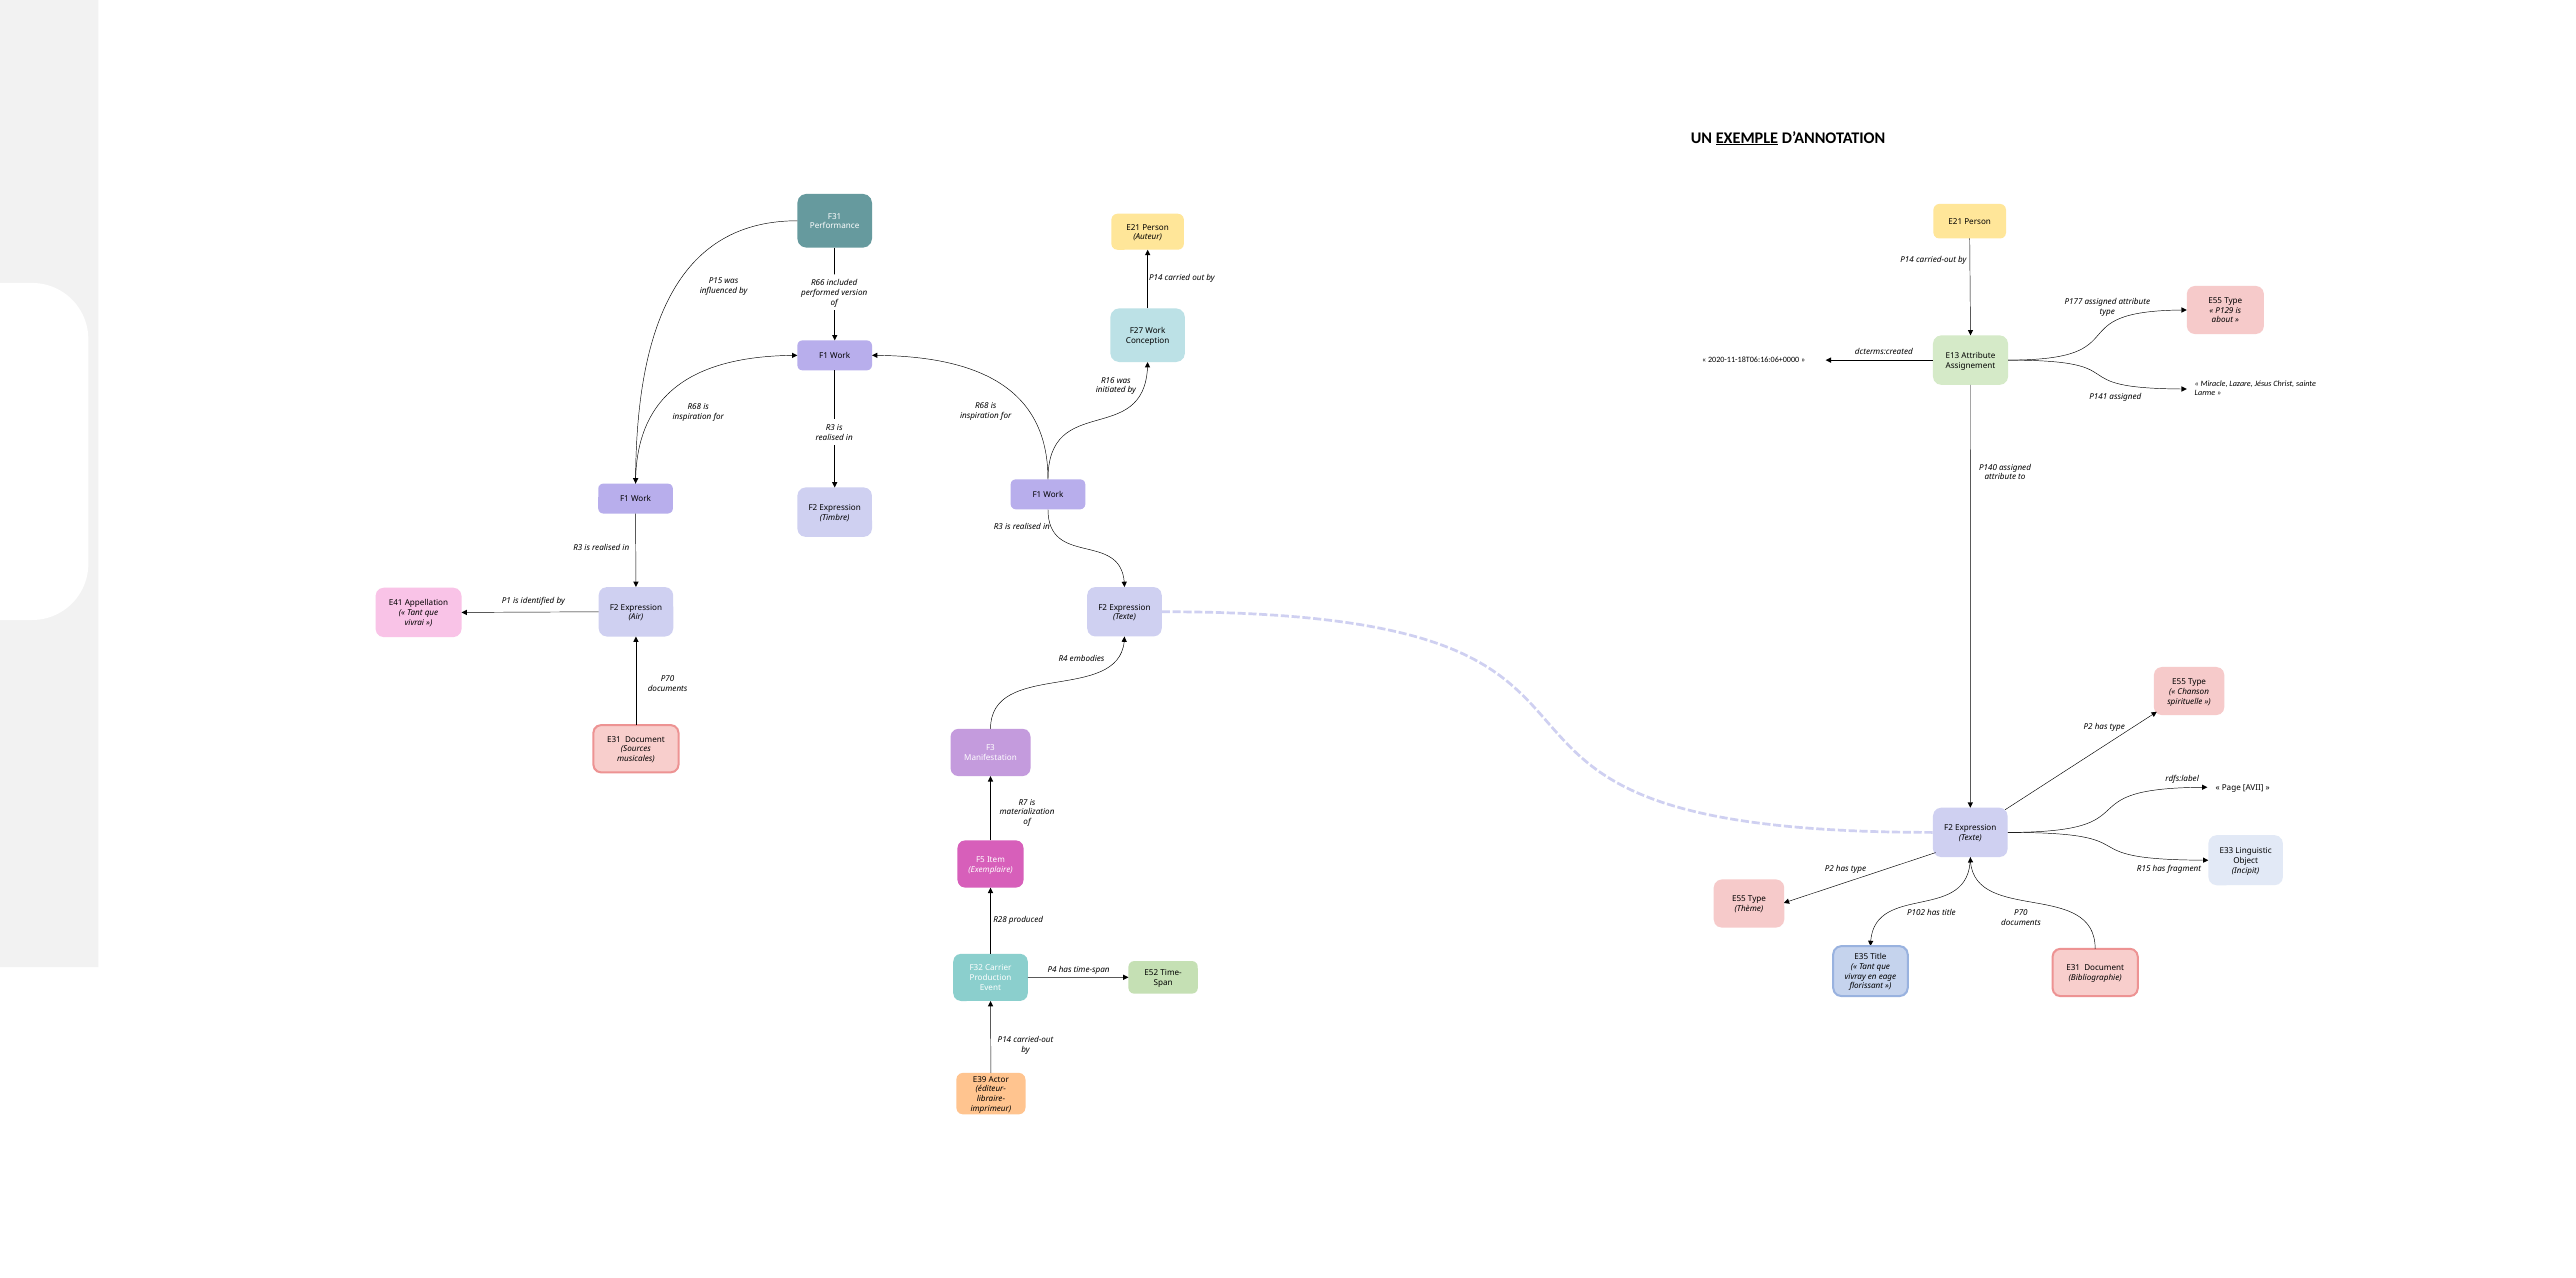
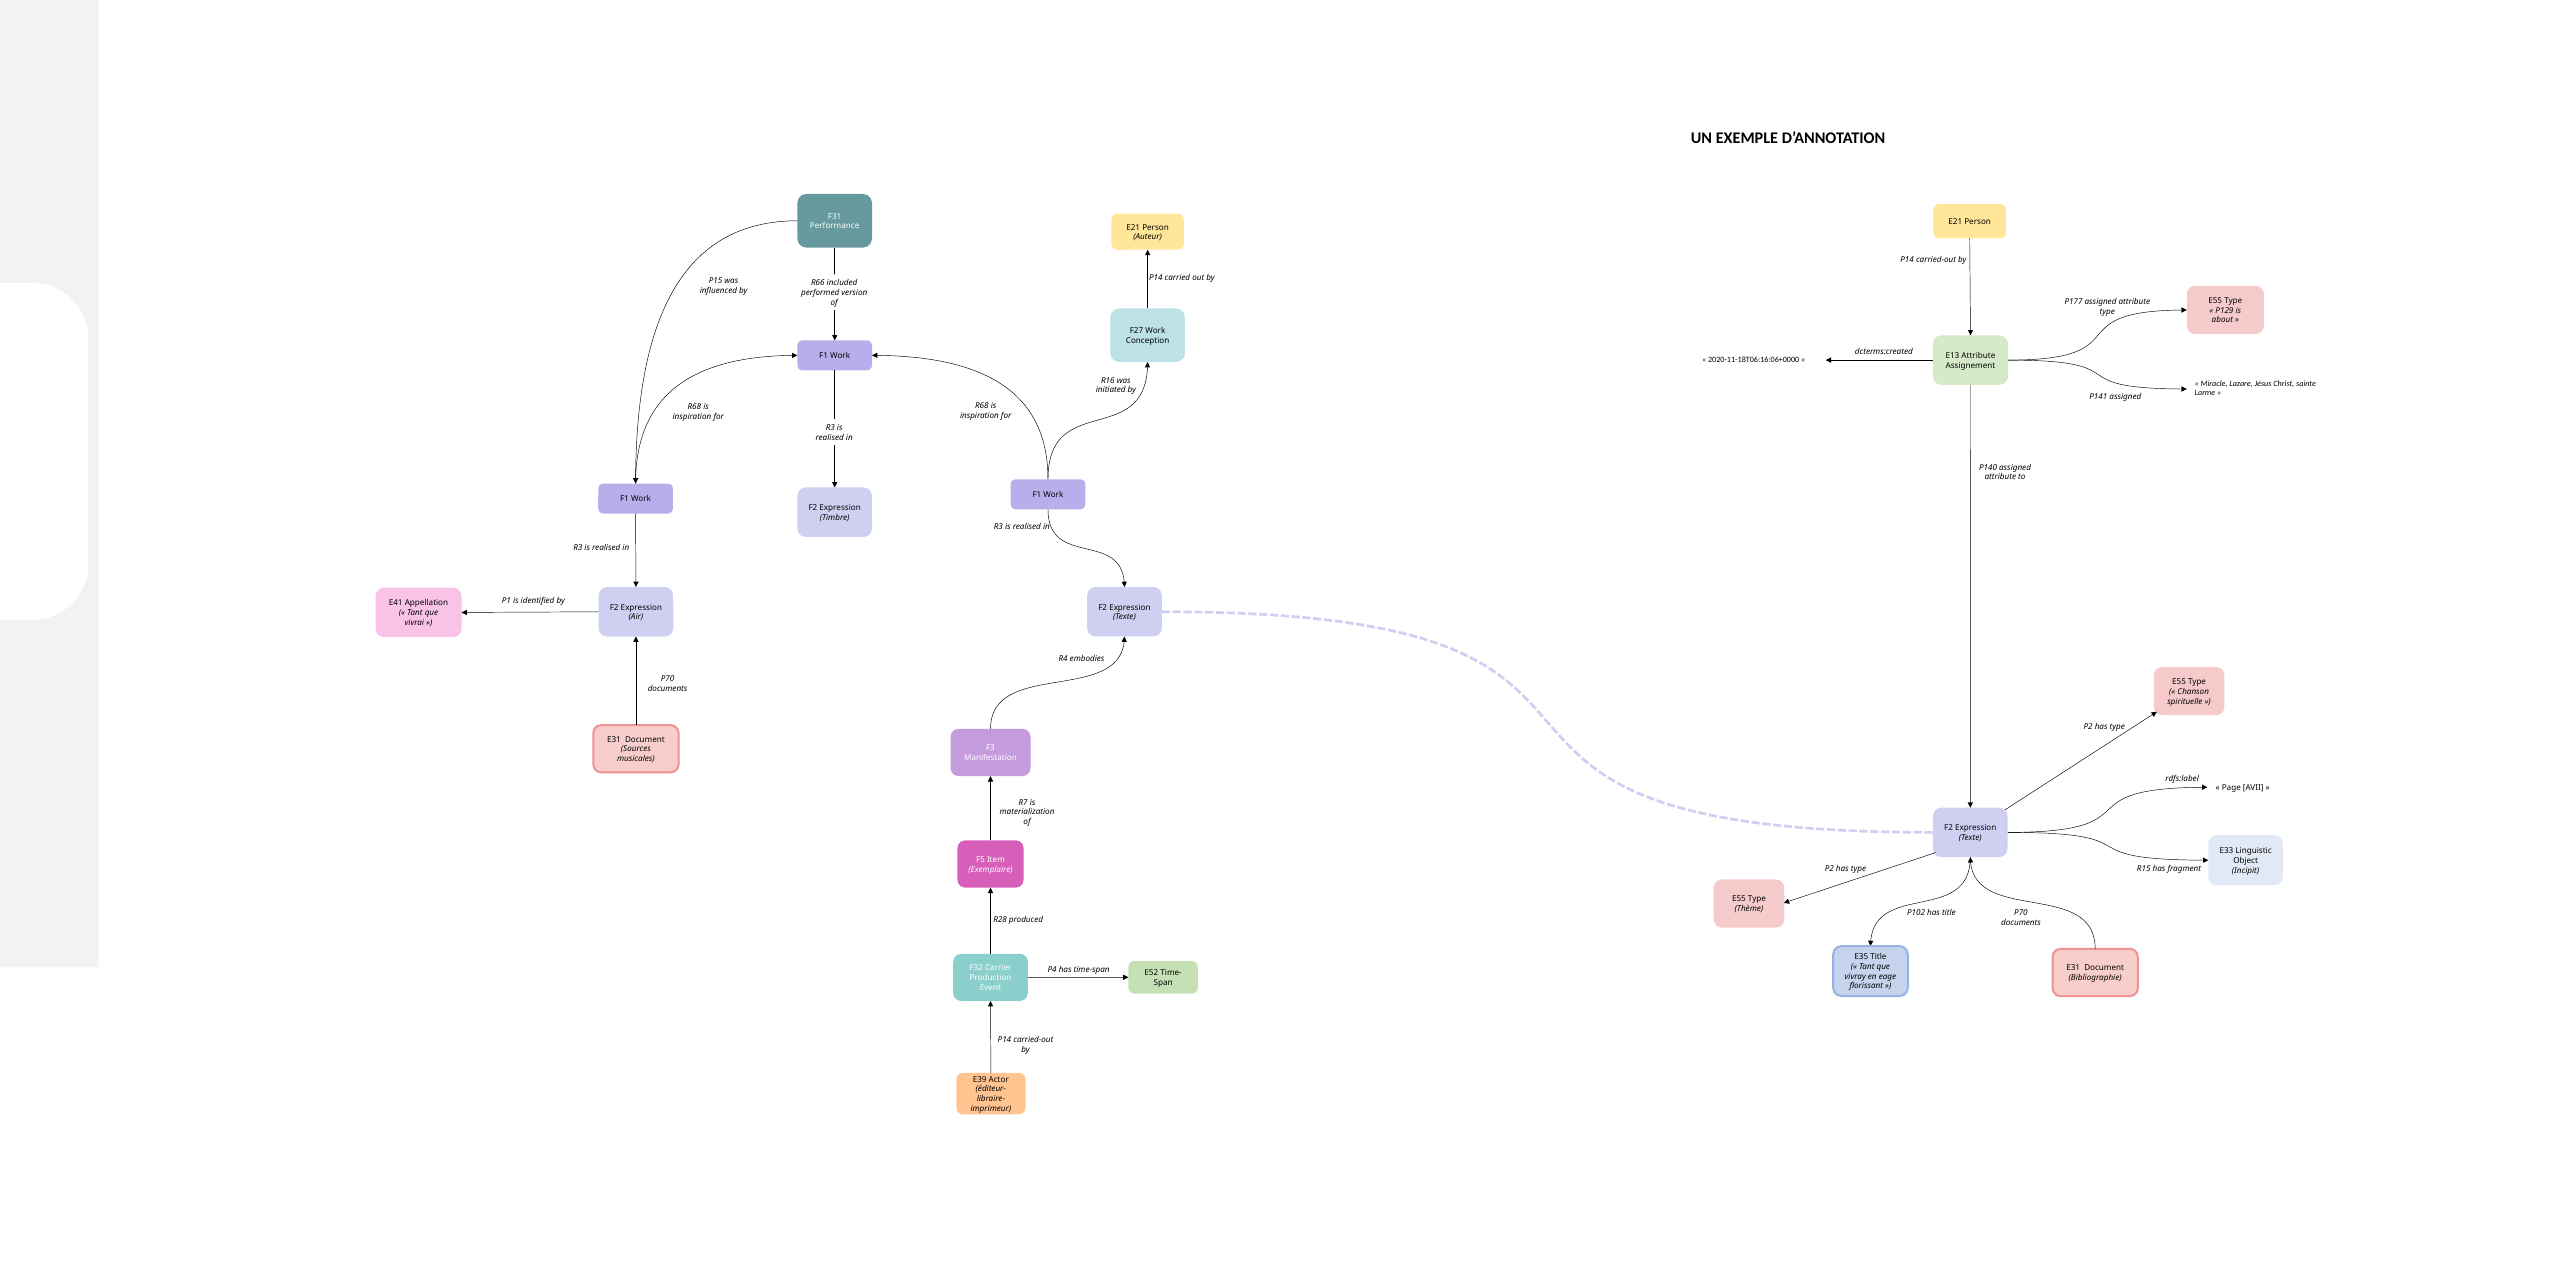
EXEMPLE underline: present -> none
